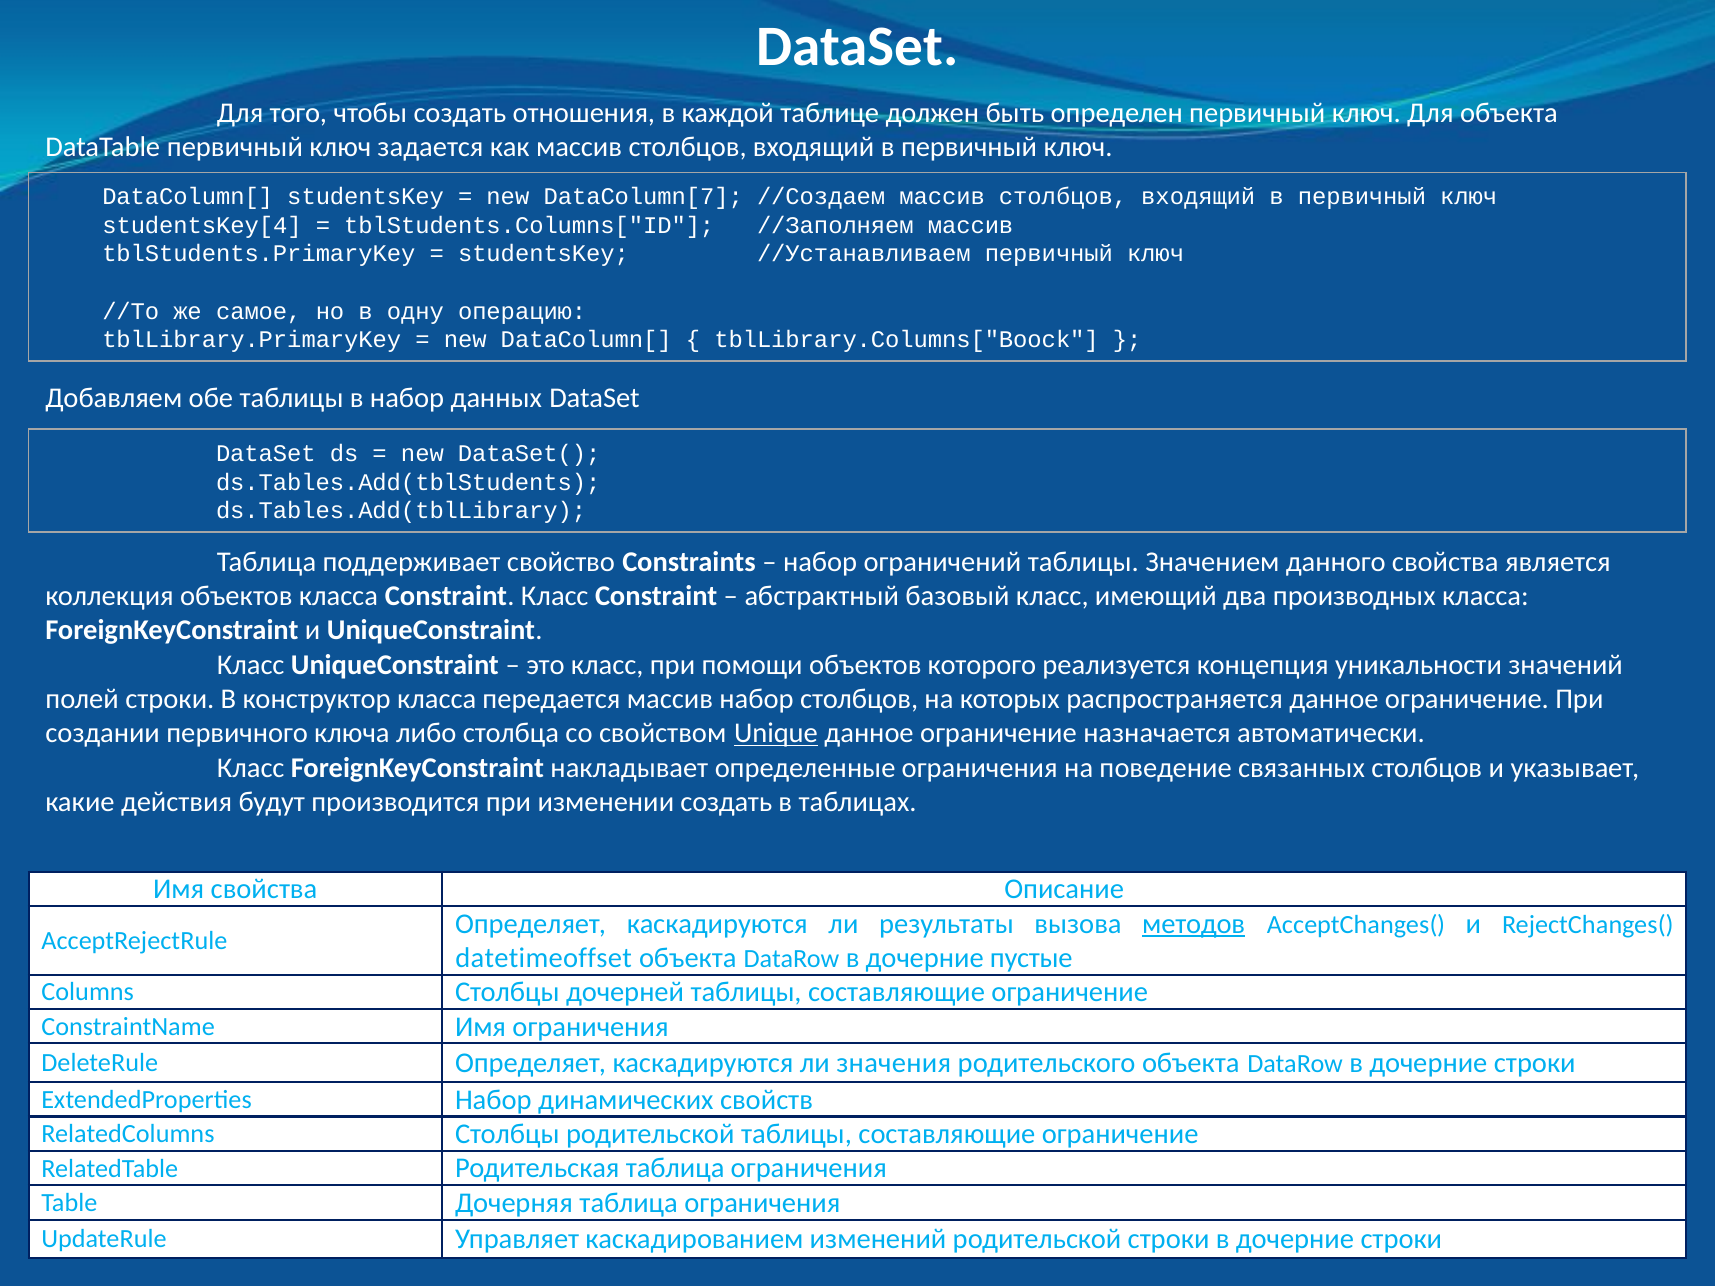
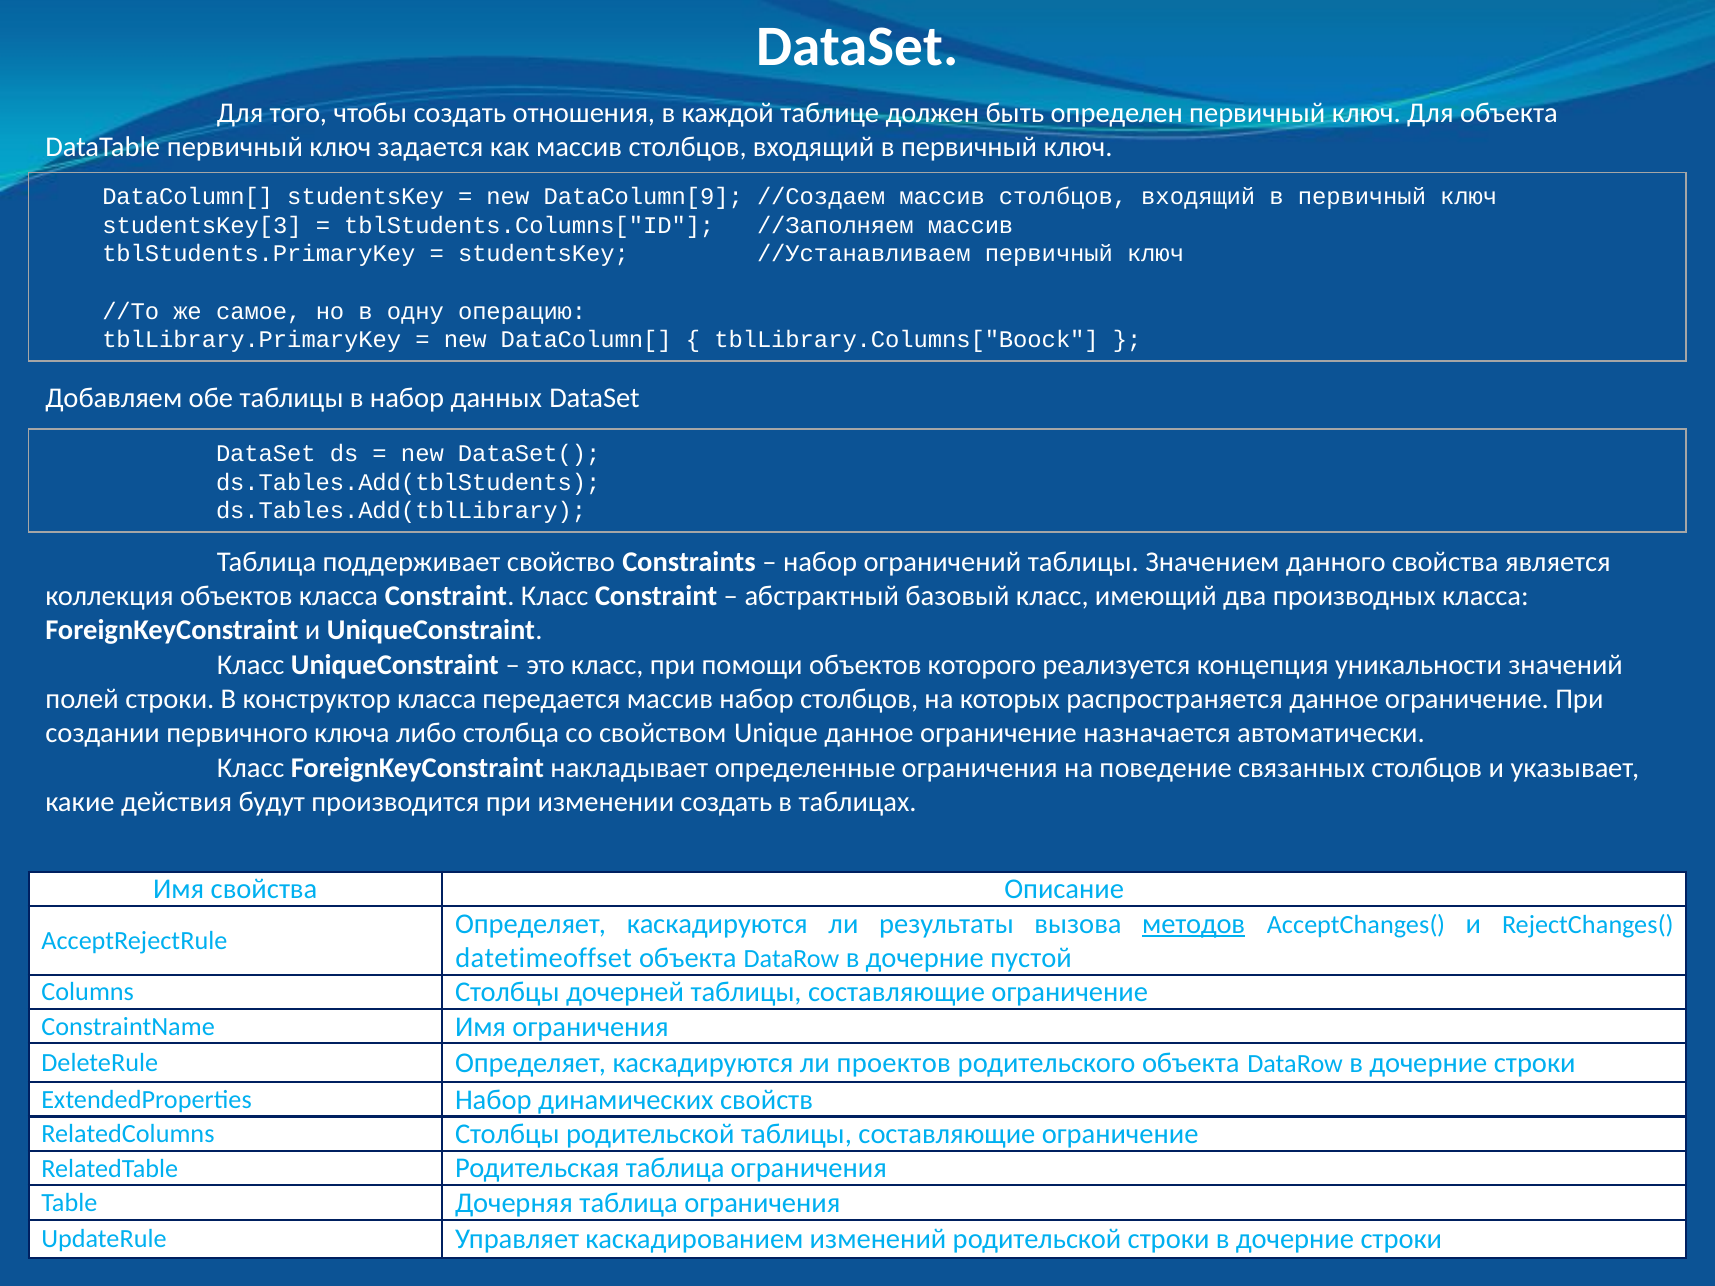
DataColumn[7: DataColumn[7 -> DataColumn[9
studentsKey[4: studentsKey[4 -> studentsKey[3
Unique underline: present -> none
пустые: пустые -> пустой
значения: значения -> проектов
